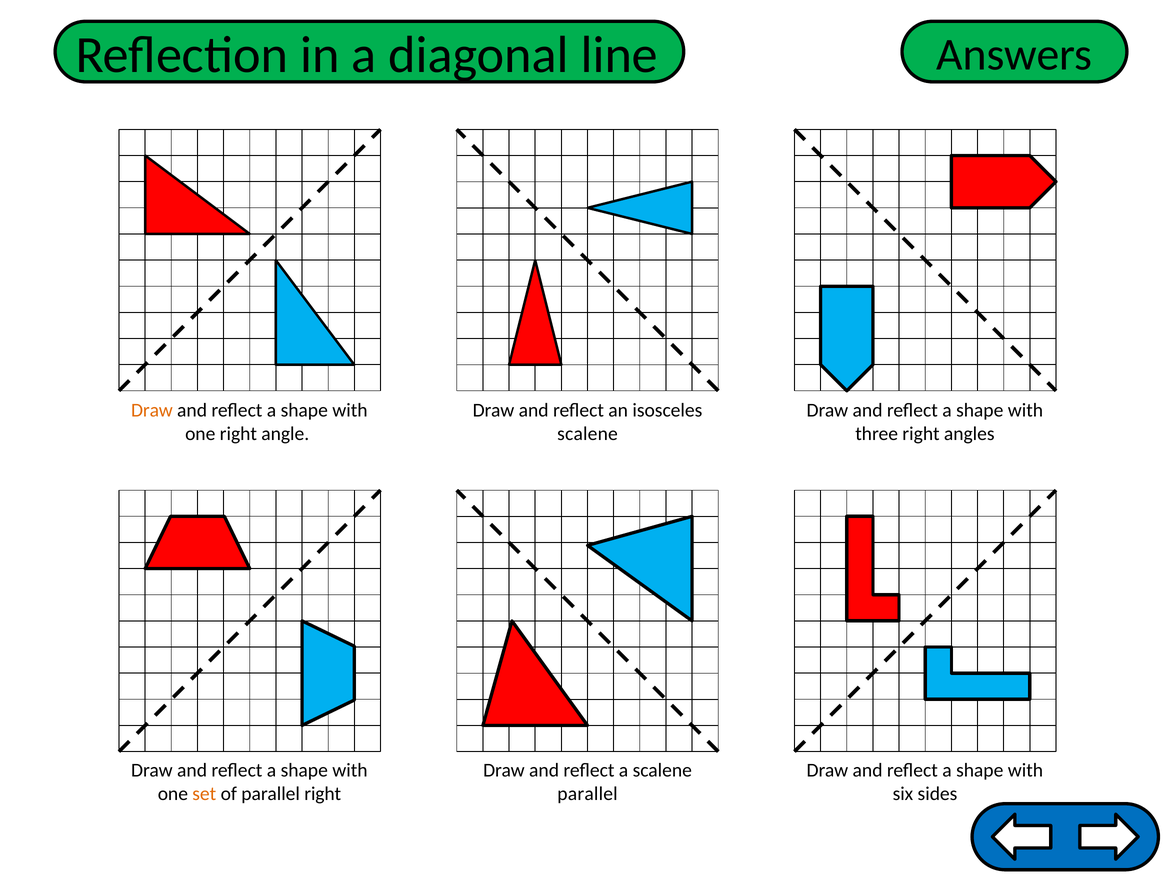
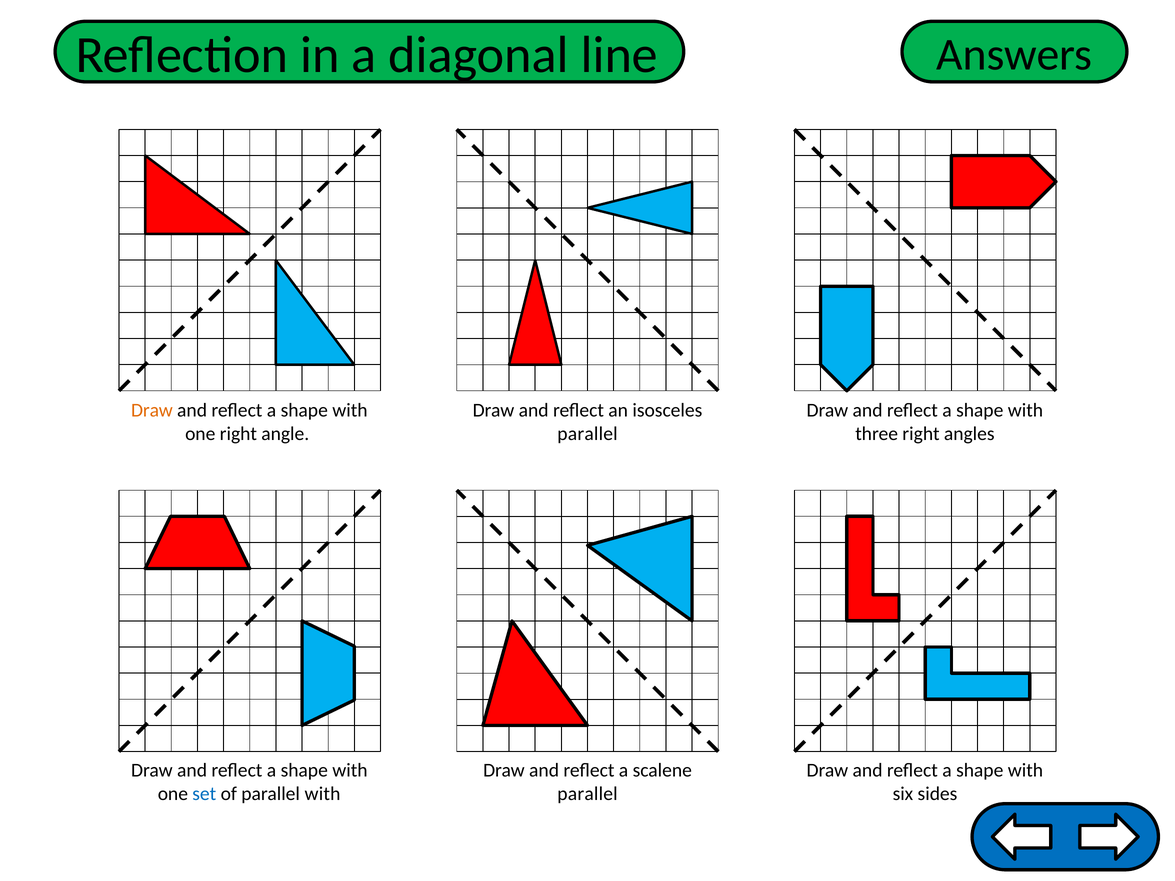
scalene at (588, 434): scalene -> parallel
set colour: orange -> blue
parallel right: right -> with
